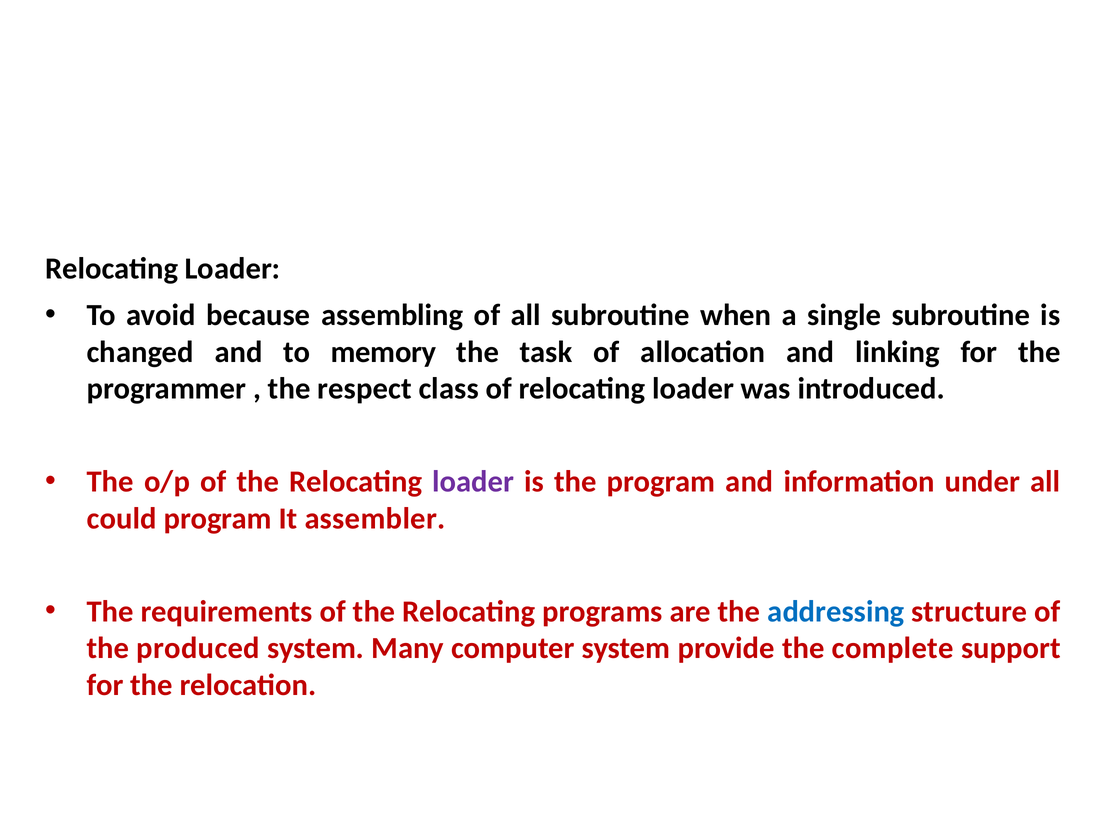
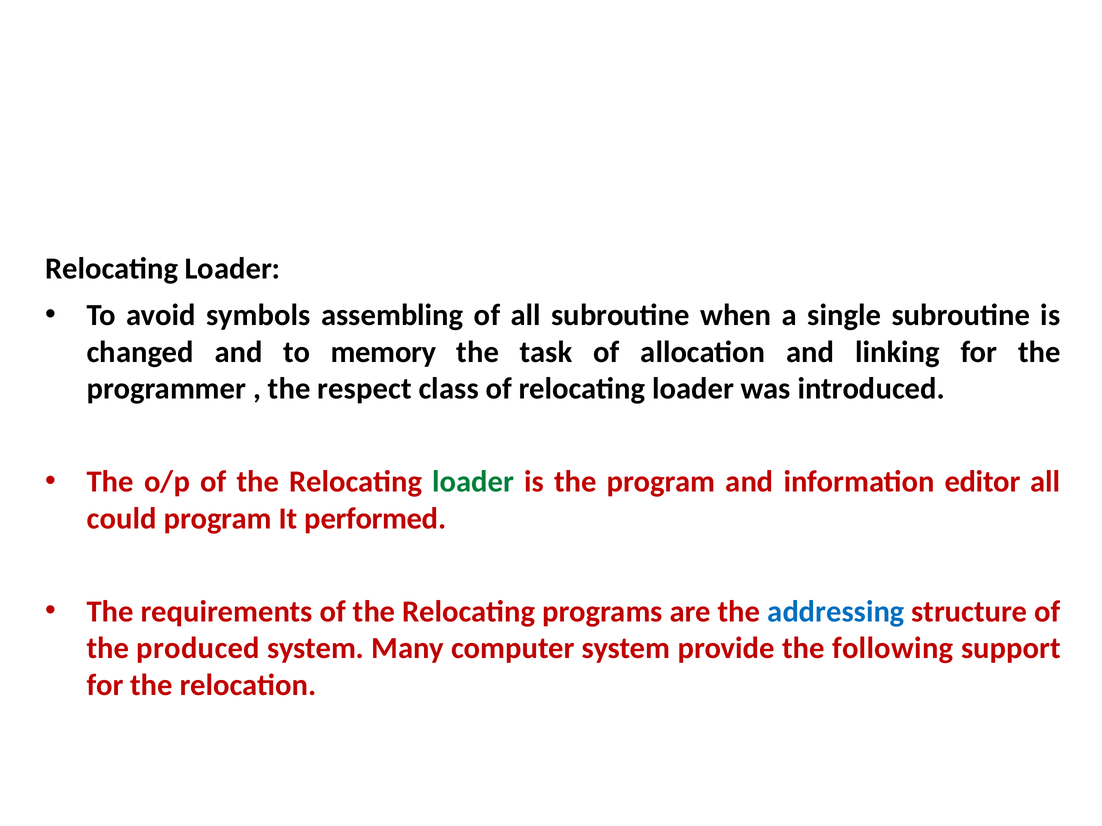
because: because -> symbols
loader at (473, 482) colour: purple -> green
under: under -> editor
assembler: assembler -> performed
complete: complete -> following
